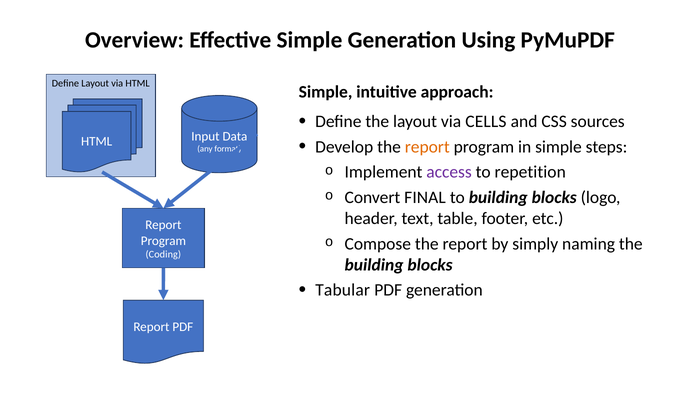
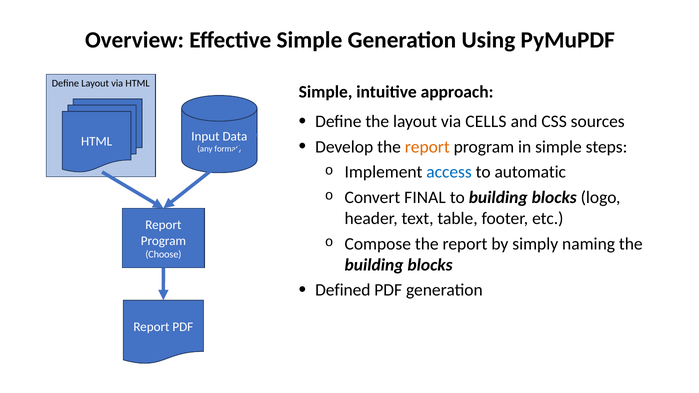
access colour: purple -> blue
repetition: repetition -> automatic
Coding: Coding -> Choose
Tabular: Tabular -> Defined
